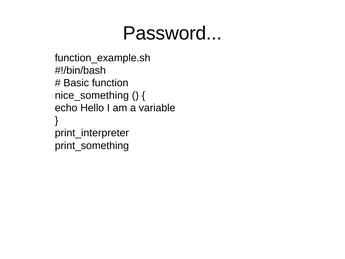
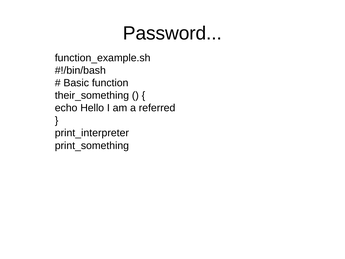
nice_something: nice_something -> their_something
variable: variable -> referred
